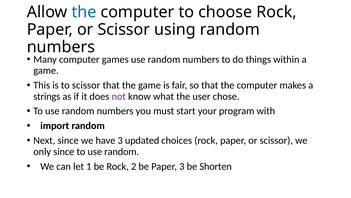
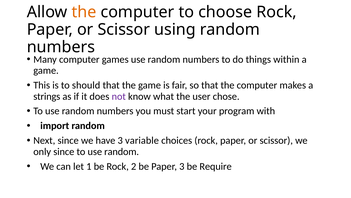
the at (84, 12) colour: blue -> orange
to scissor: scissor -> should
updated: updated -> variable
Shorten: Shorten -> Require
